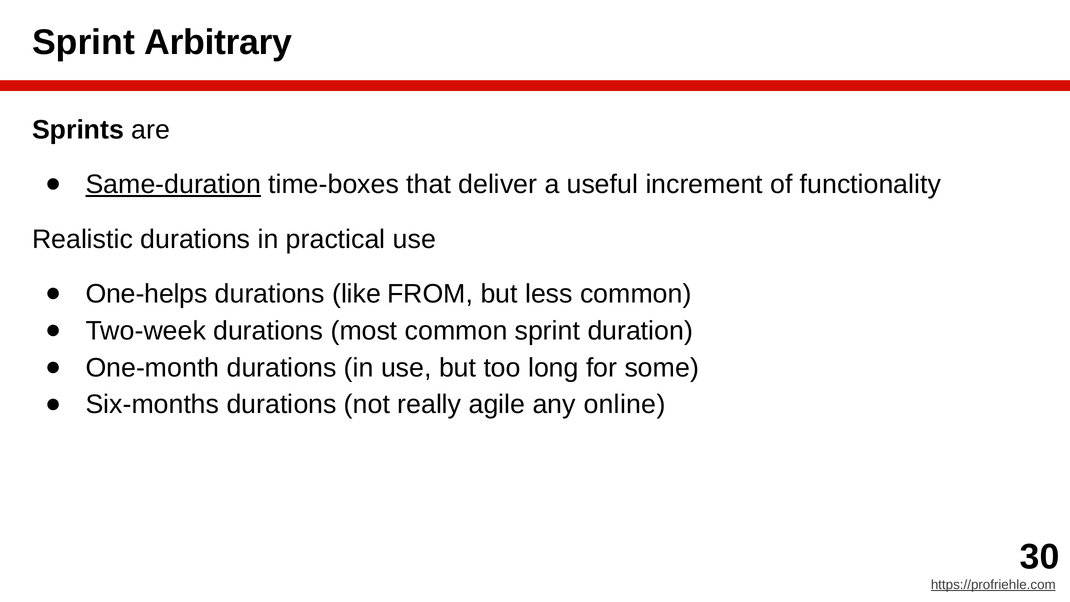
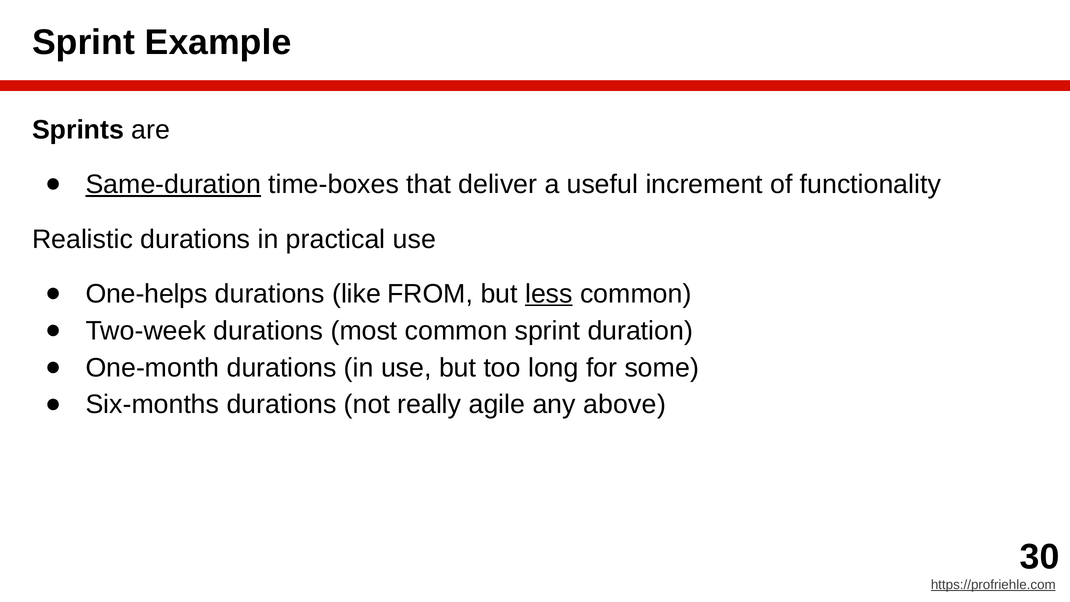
Arbitrary: Arbitrary -> Example
less underline: none -> present
online: online -> above
